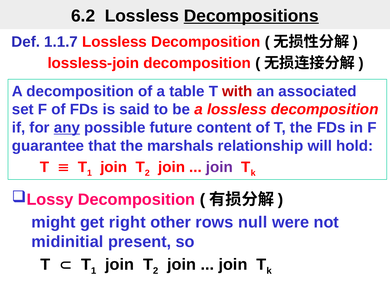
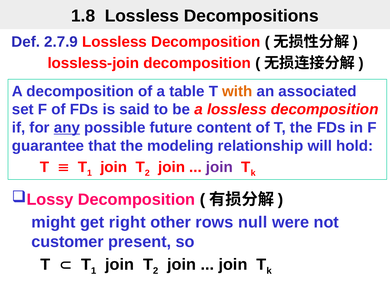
6.2: 6.2 -> 1.8
Decompositions underline: present -> none
1.1.7: 1.1.7 -> 2.7.9
with colour: red -> orange
marshals: marshals -> modeling
midinitial: midinitial -> customer
